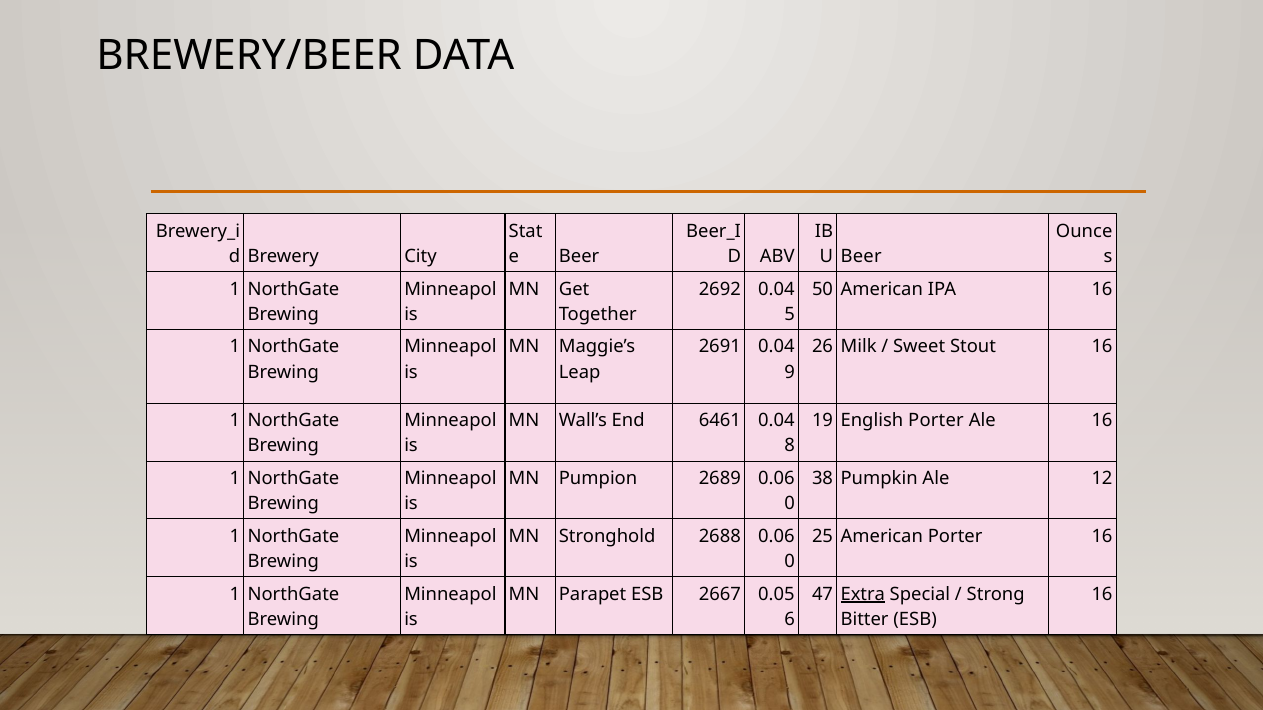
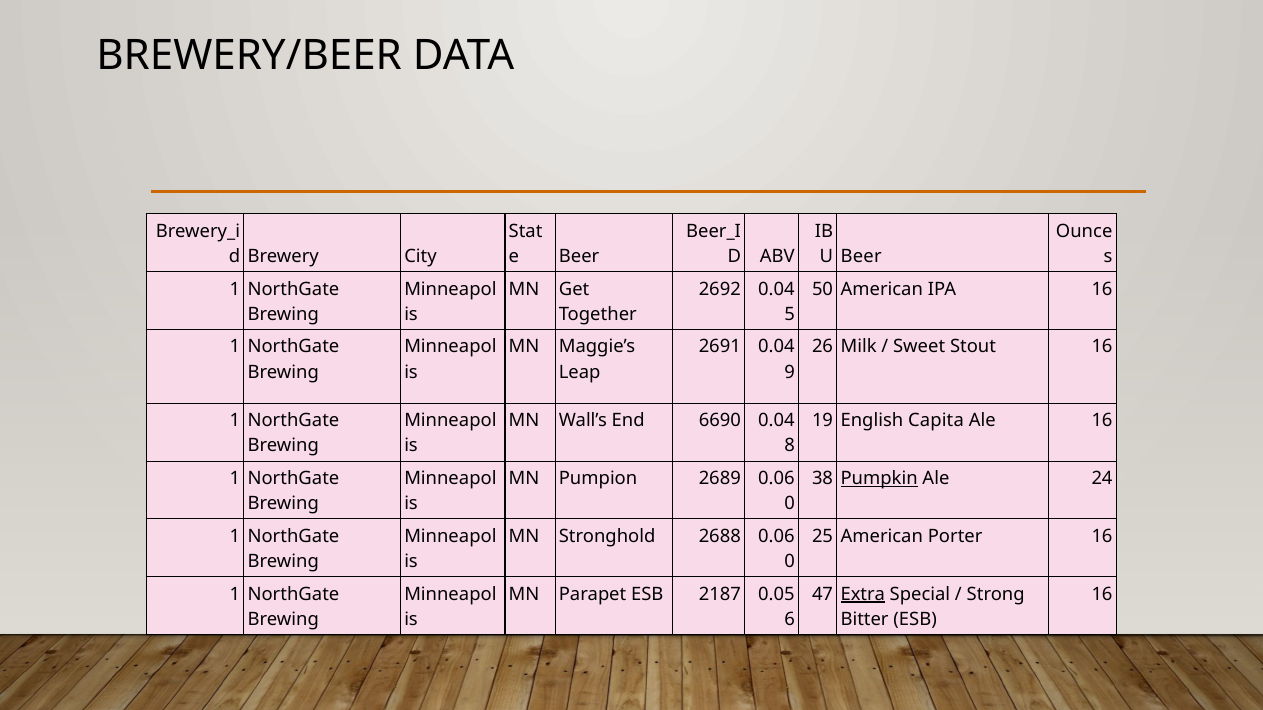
6461: 6461 -> 6690
English Porter: Porter -> Capita
Pumpkin underline: none -> present
12: 12 -> 24
2667: 2667 -> 2187
